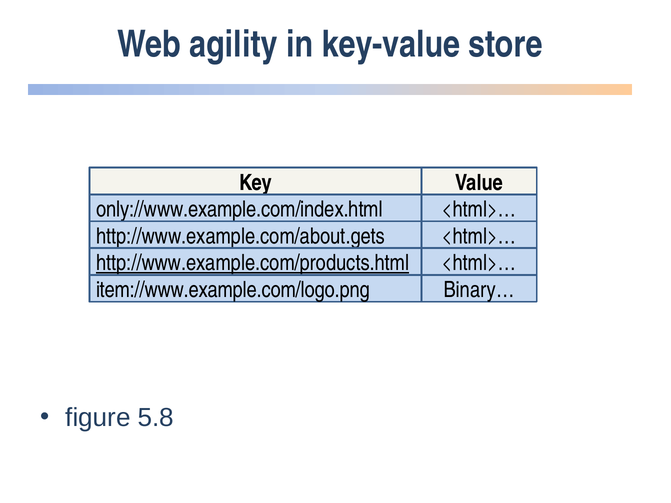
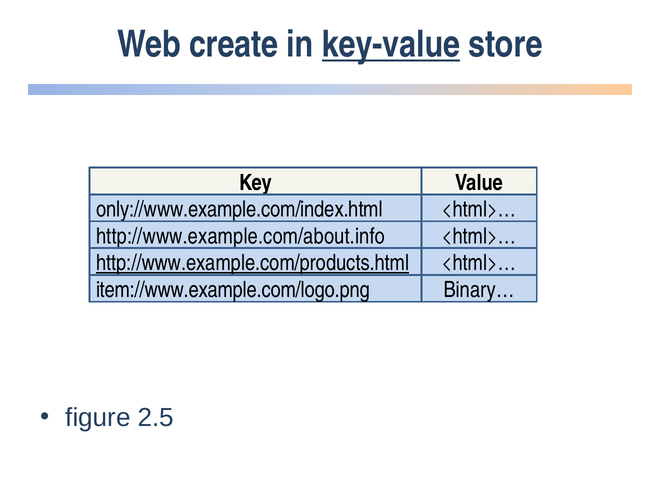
agility: agility -> create
key-value underline: none -> present
http://www.example.com/about.gets: http://www.example.com/about.gets -> http://www.example.com/about.info
5.8: 5.8 -> 2.5
